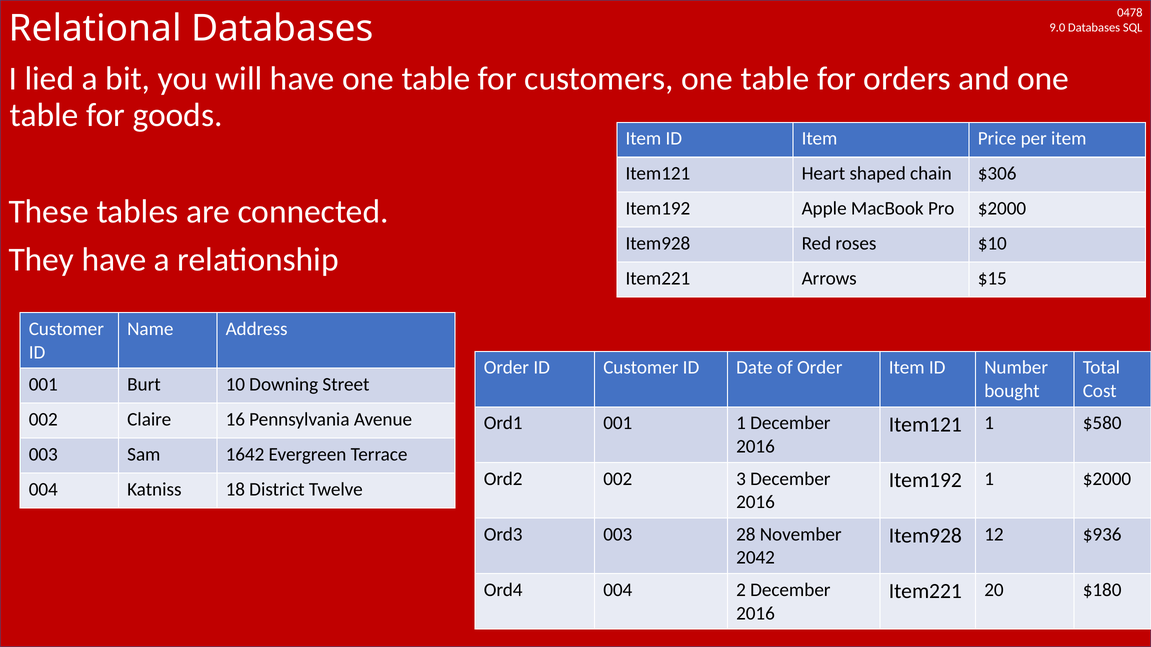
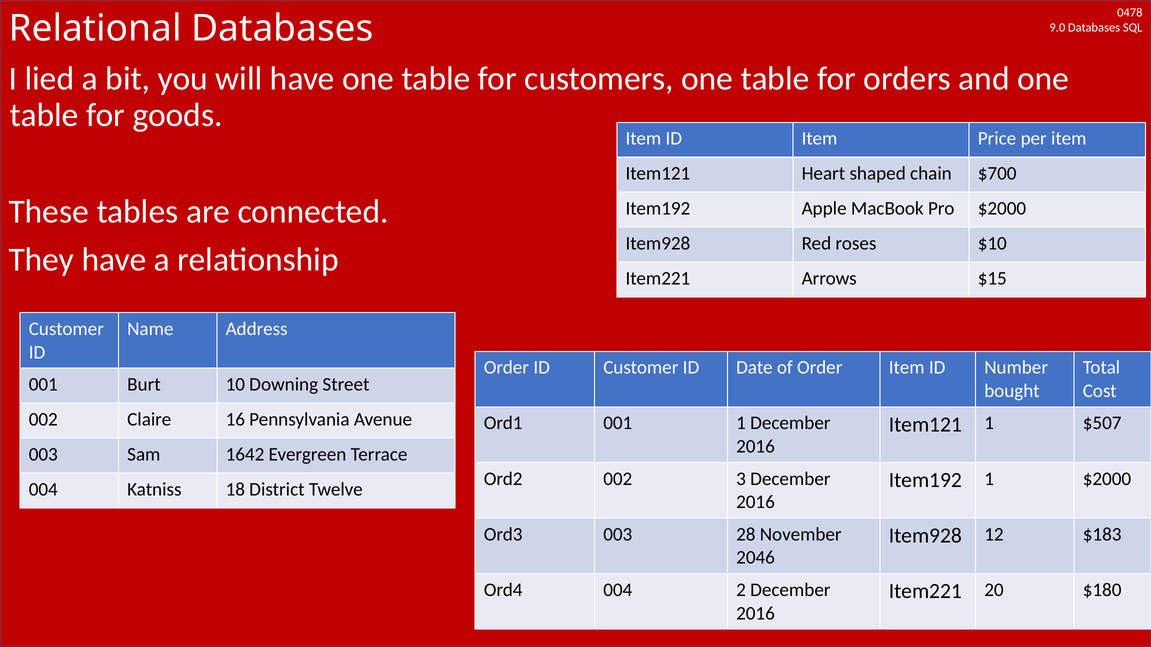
$306: $306 -> $700
$580: $580 -> $507
$936: $936 -> $183
2042: 2042 -> 2046
